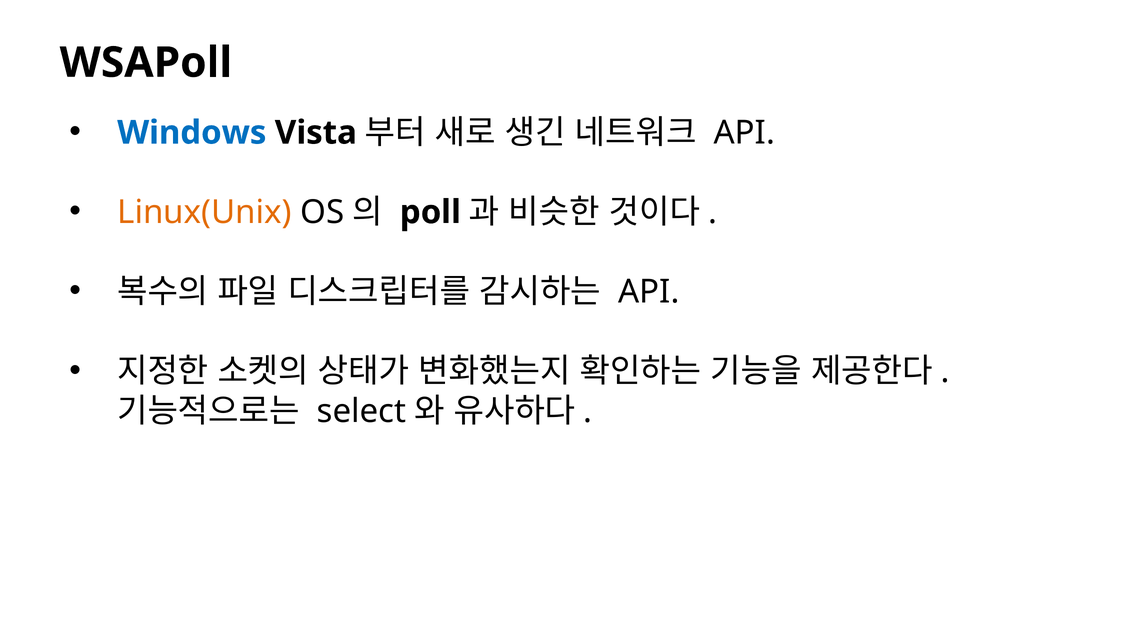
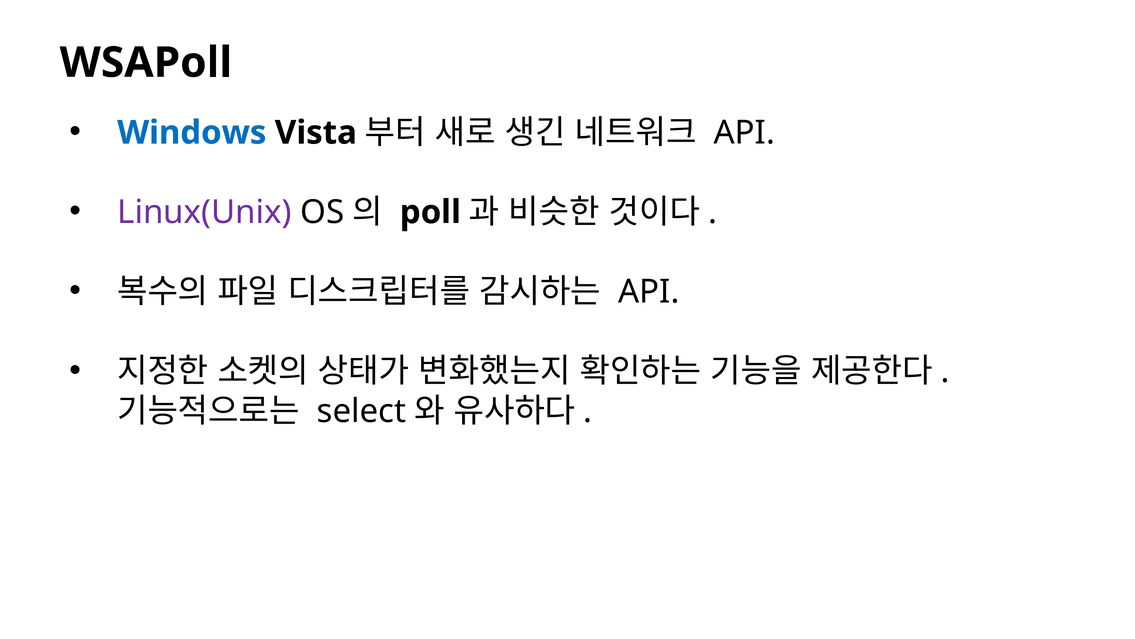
Linux(Unix colour: orange -> purple
